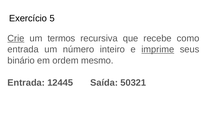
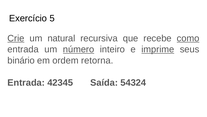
termos: termos -> natural
como underline: none -> present
número underline: none -> present
mesmo: mesmo -> retorna
12445: 12445 -> 42345
50321: 50321 -> 54324
